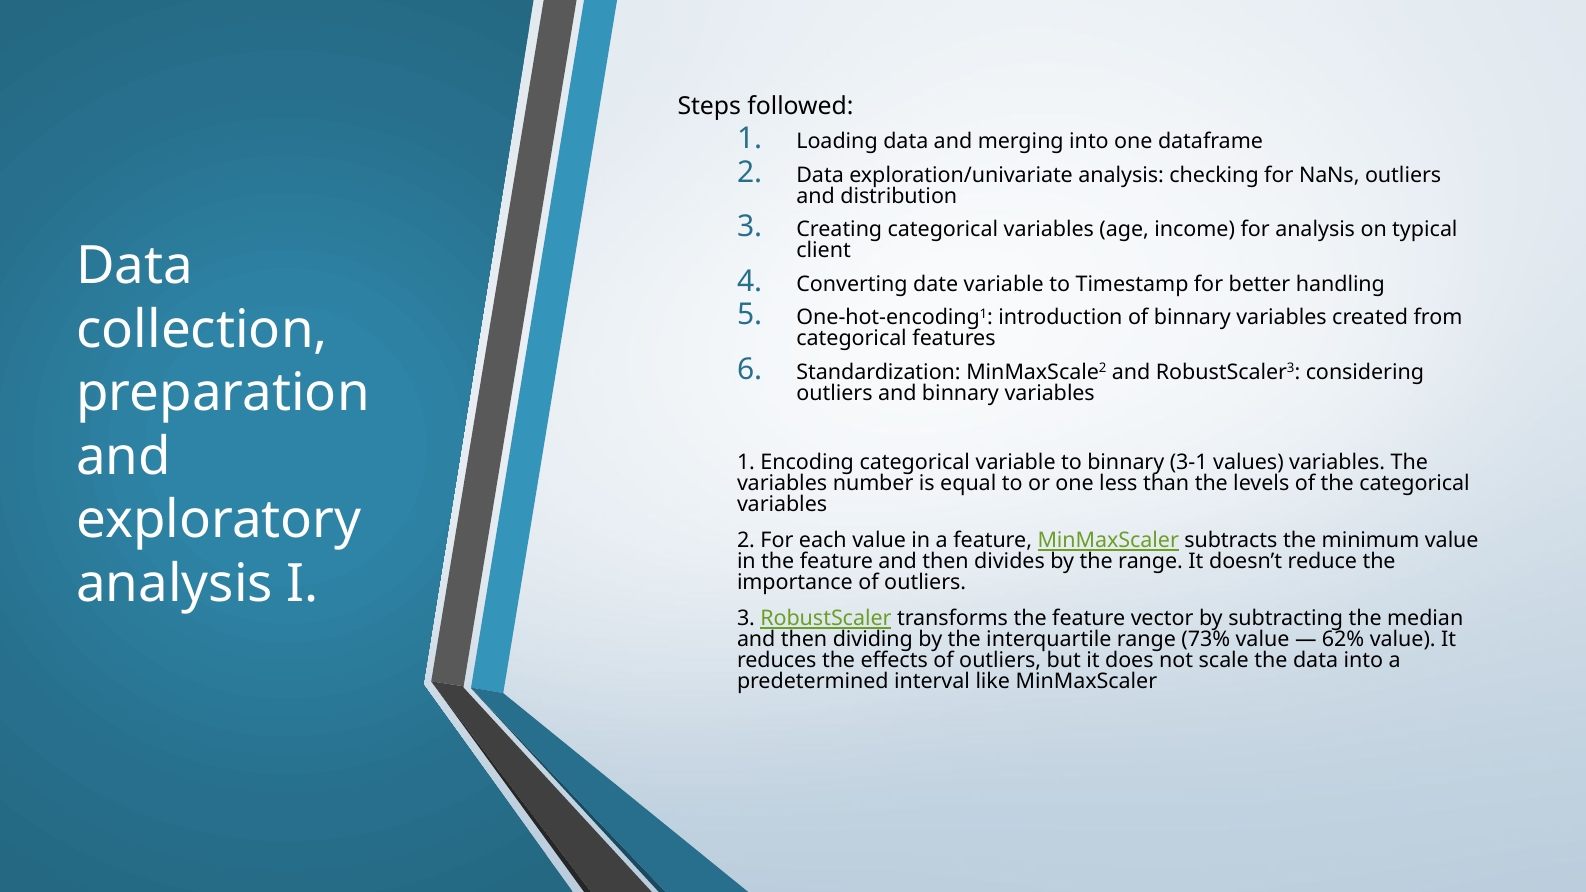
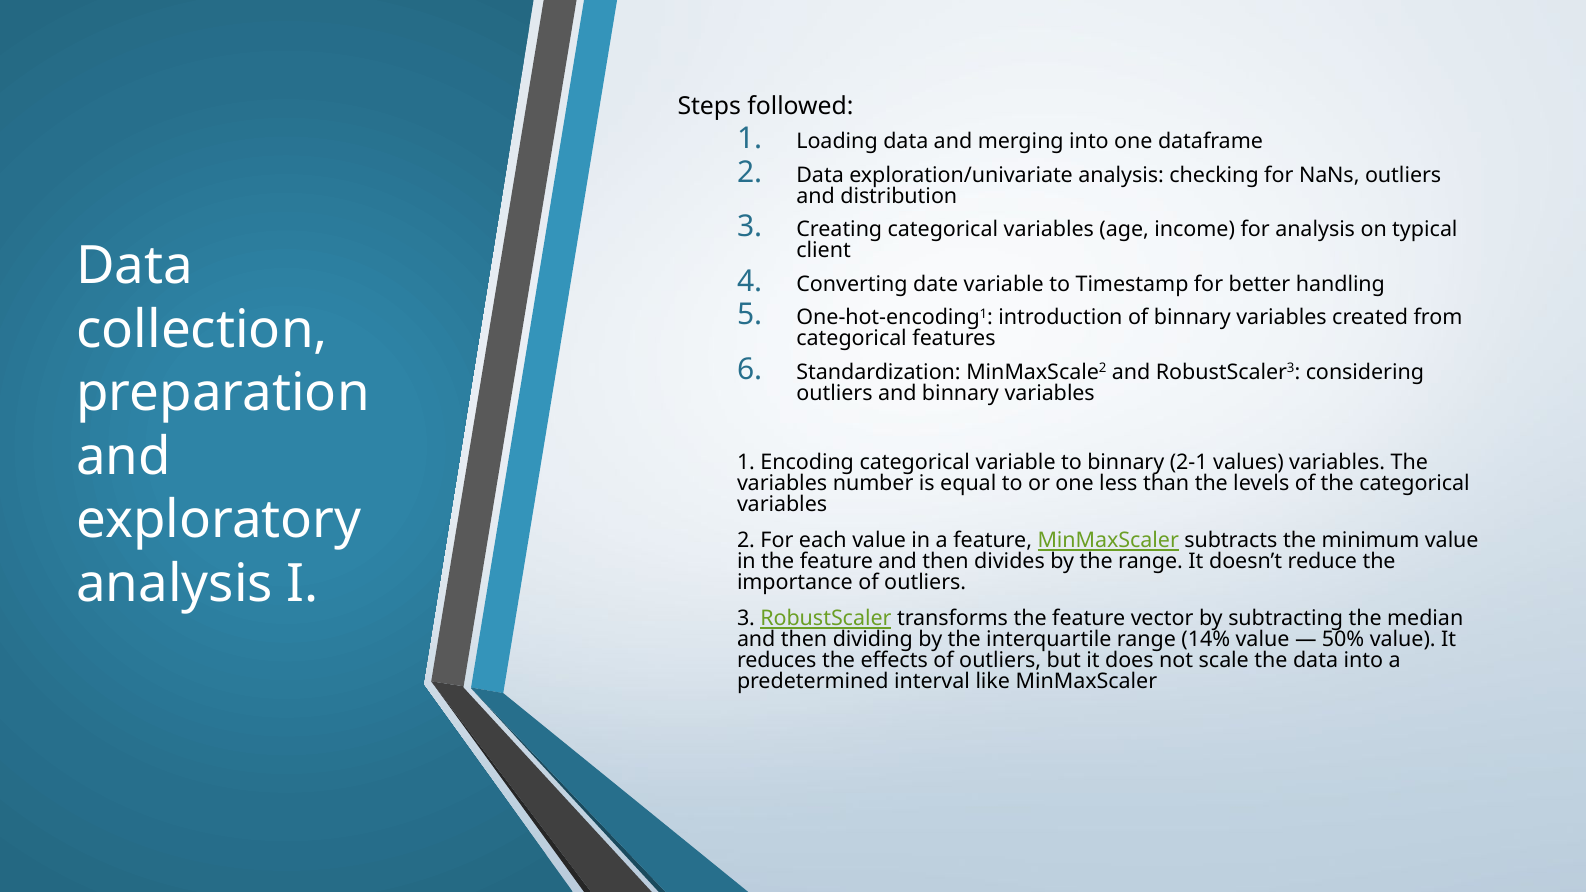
3-1: 3-1 -> 2-1
73%: 73% -> 14%
62%: 62% -> 50%
